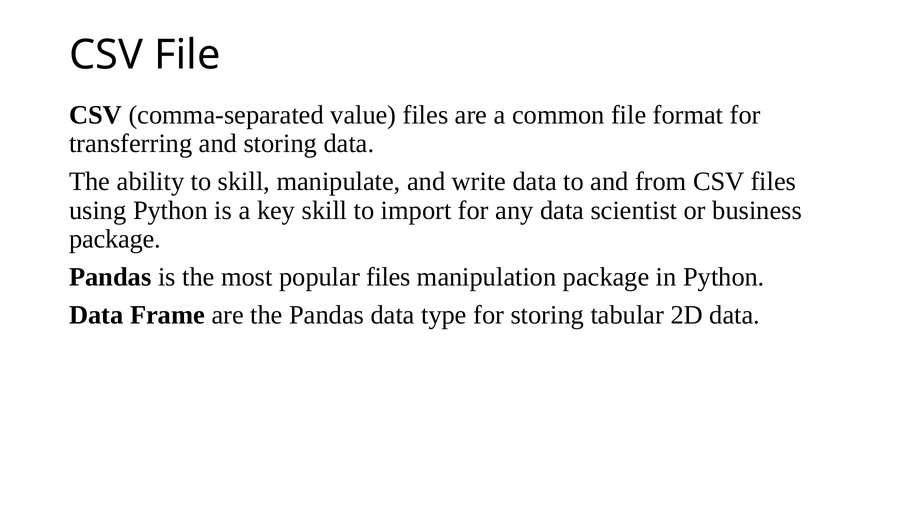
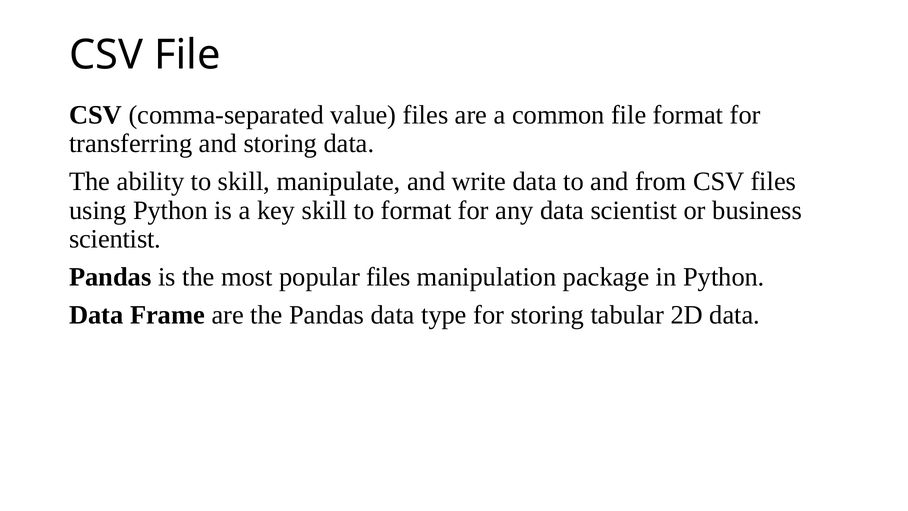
to import: import -> format
package at (115, 239): package -> scientist
